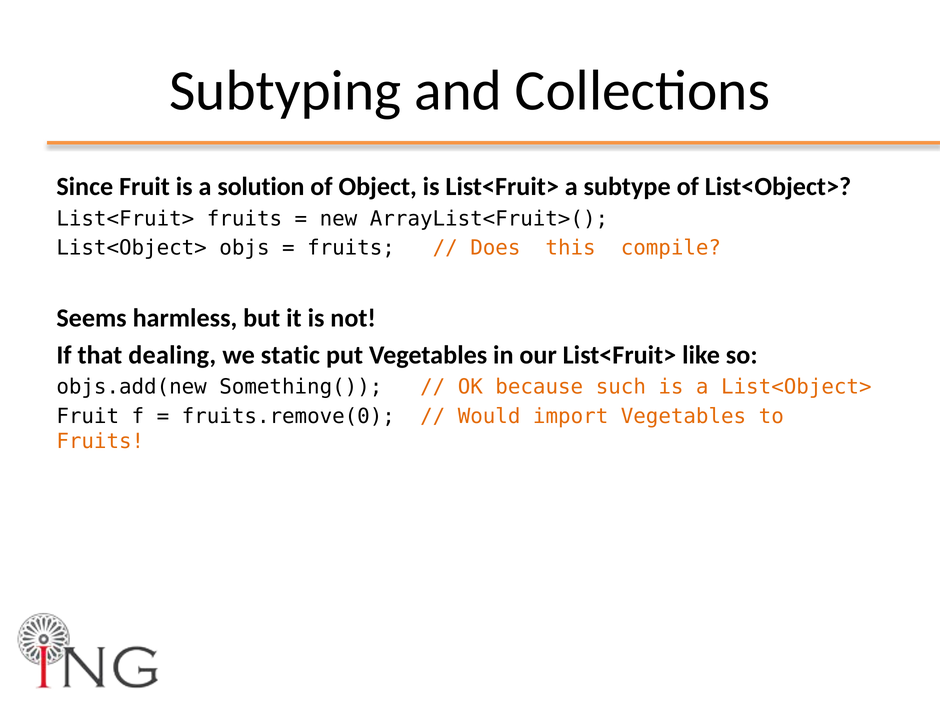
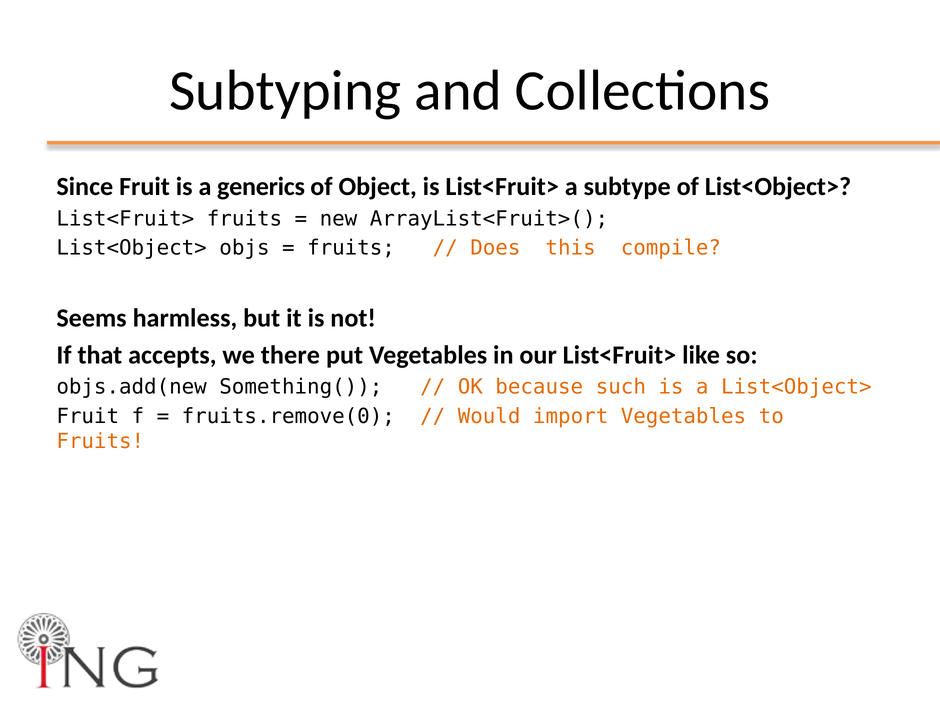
solution: solution -> generics
dealing: dealing -> accepts
static: static -> there
